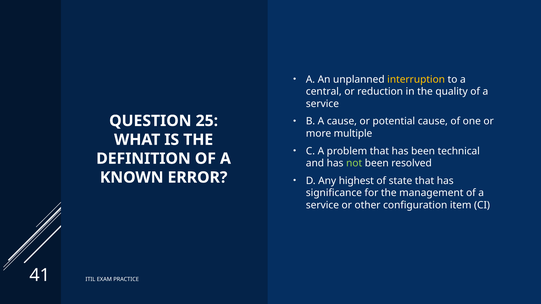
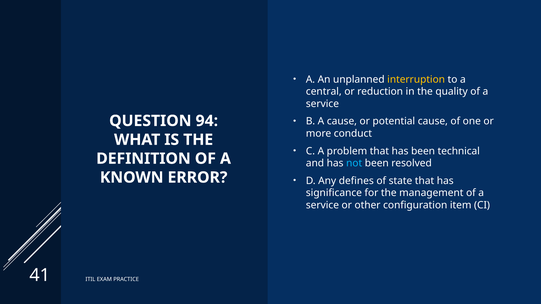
25: 25 -> 94
multiple: multiple -> conduct
not colour: light green -> light blue
highest: highest -> defines
